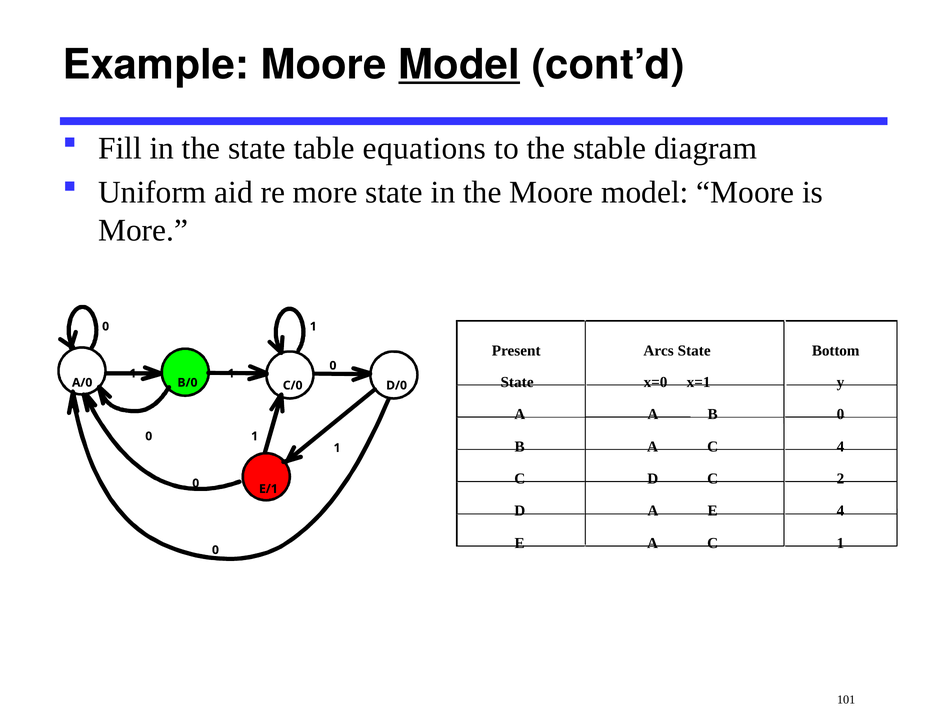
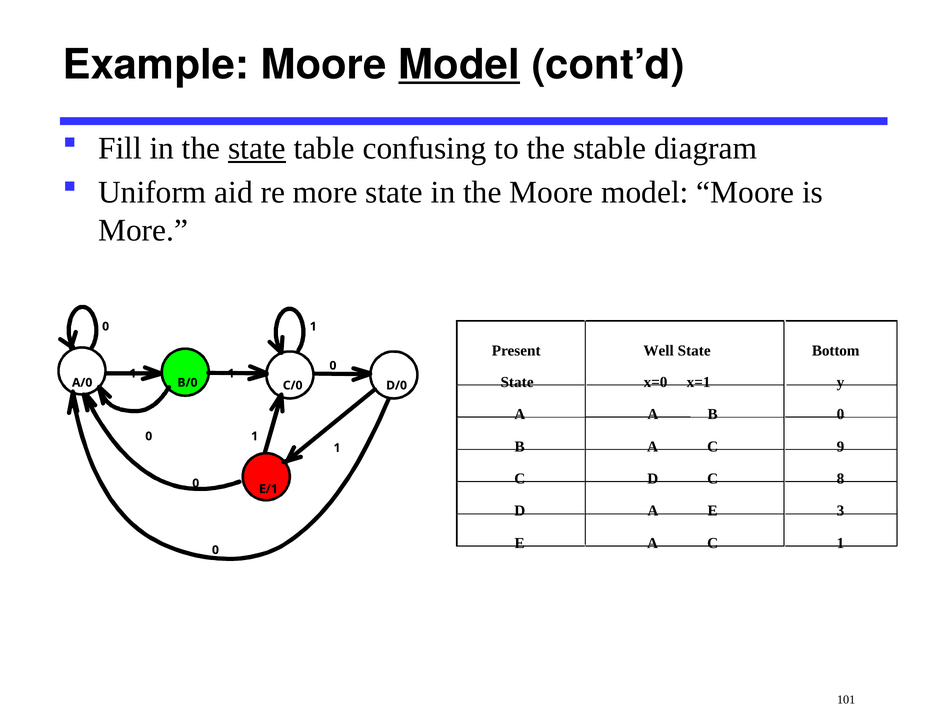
state at (257, 148) underline: none -> present
equations: equations -> confusing
Arcs: Arcs -> Well
C 4: 4 -> 9
2: 2 -> 8
E 4: 4 -> 3
